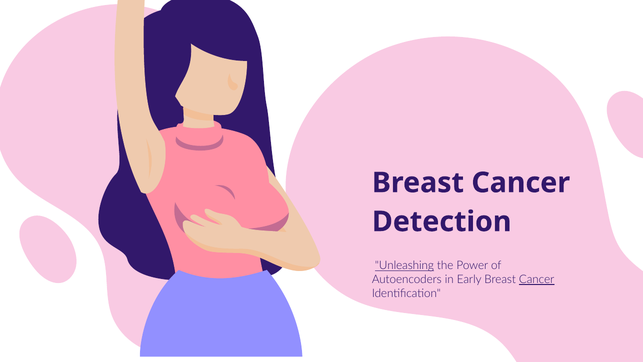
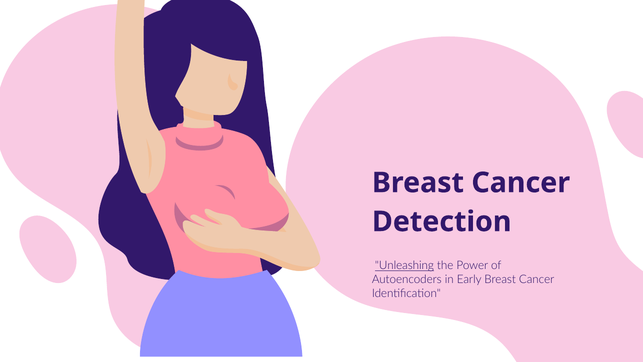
Cancer at (537, 279) underline: present -> none
